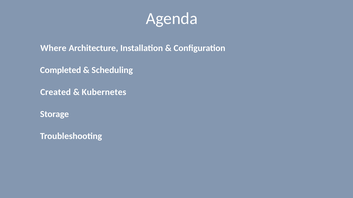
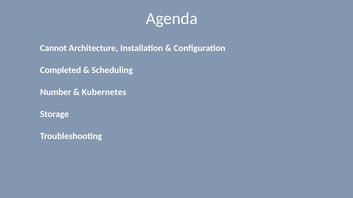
Where: Where -> Cannot
Created: Created -> Number
